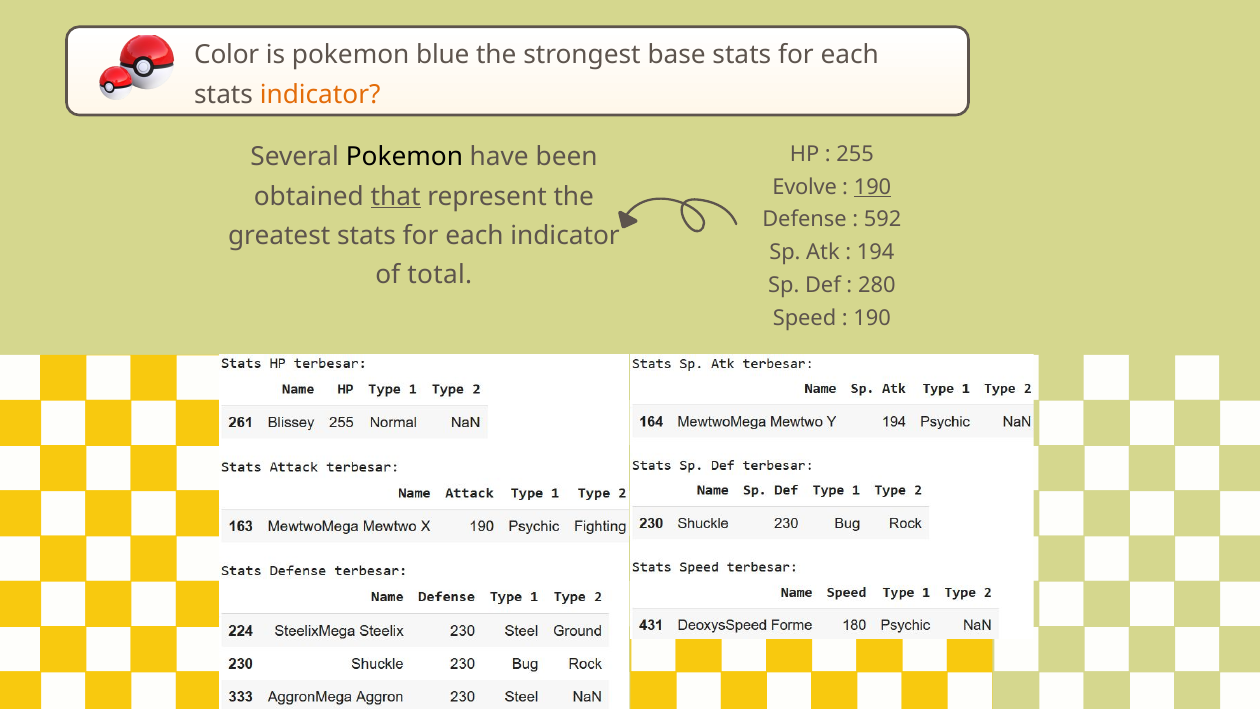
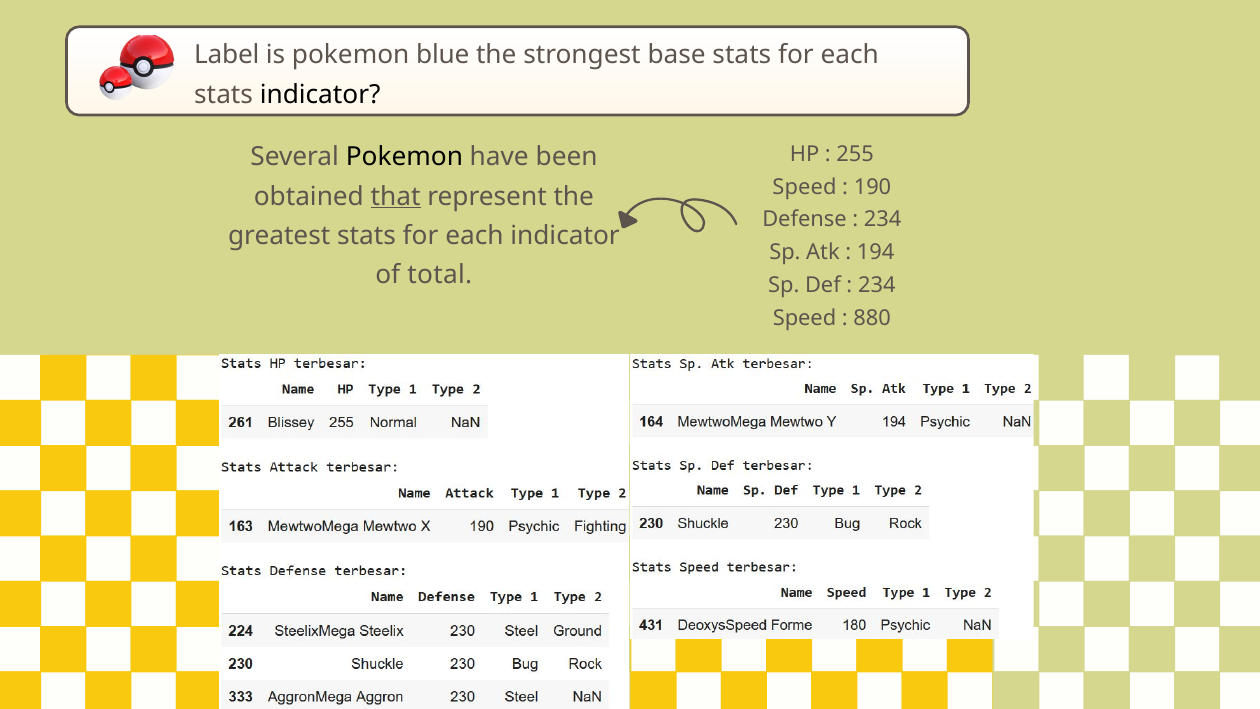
Color: Color -> Label
indicator at (320, 94) colour: orange -> black
Evolve at (805, 187): Evolve -> Speed
190 at (873, 187) underline: present -> none
592 at (883, 220): 592 -> 234
280 at (877, 285): 280 -> 234
190 at (872, 318): 190 -> 880
